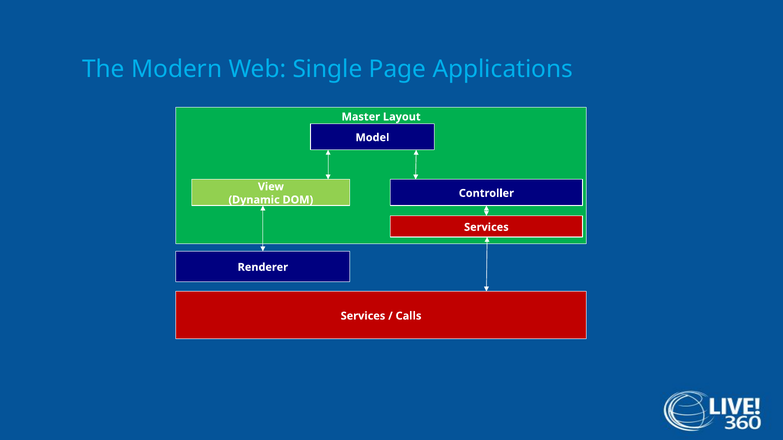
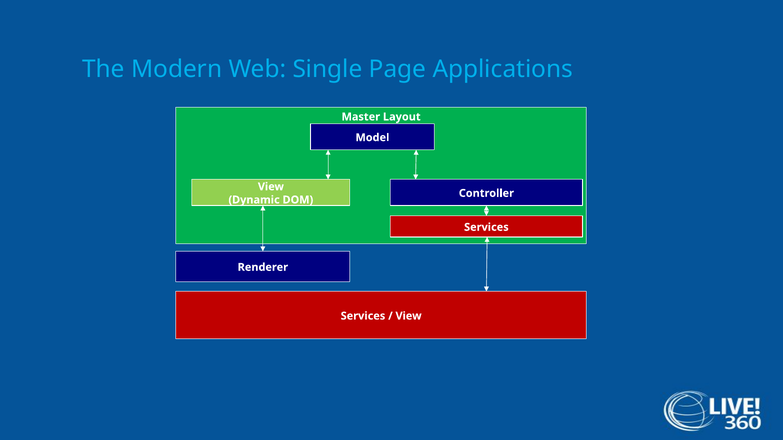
Calls at (408, 316): Calls -> View
